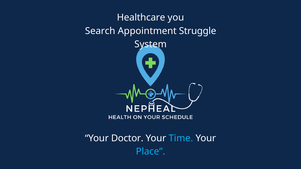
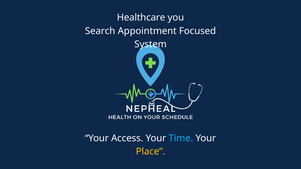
Struggle: Struggle -> Focused
Doctor: Doctor -> Access
Place colour: light blue -> yellow
